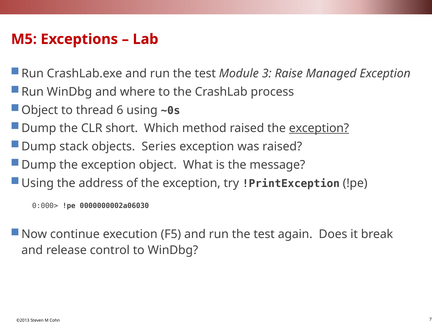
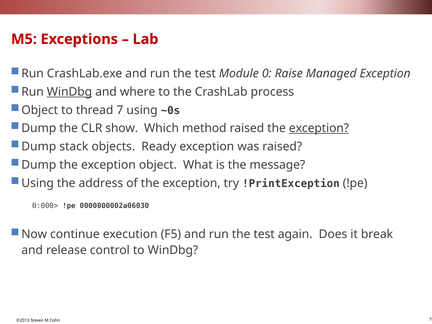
3: 3 -> 0
WinDbg at (69, 92) underline: none -> present
6: 6 -> 7
short: short -> show
Series: Series -> Ready
